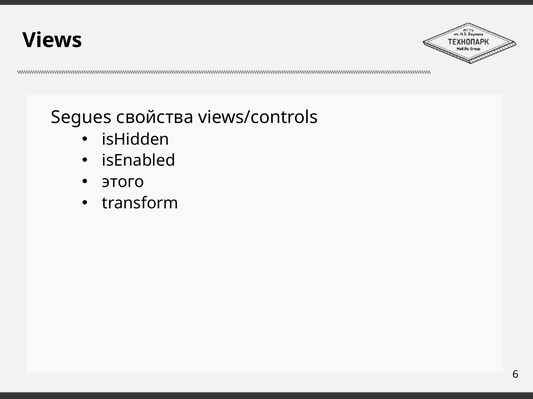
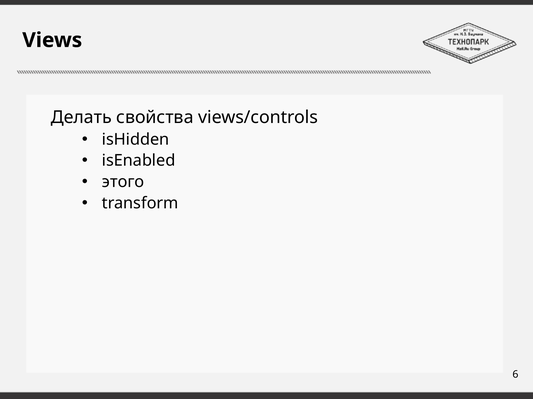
Segues: Segues -> Делать
